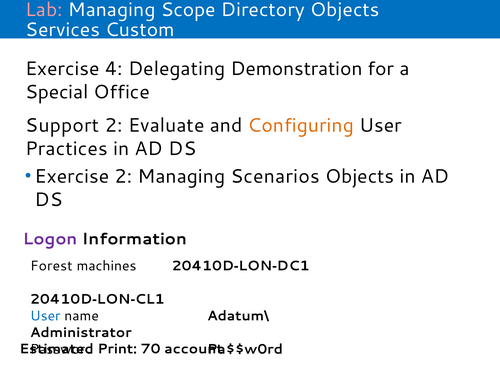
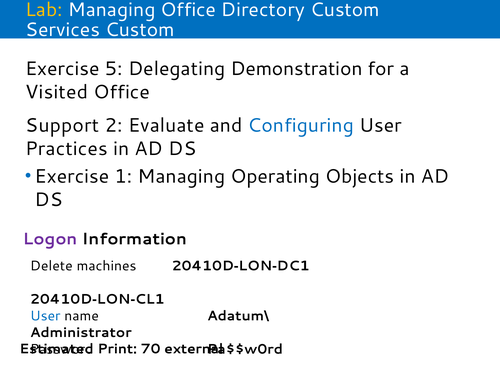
Lab colour: pink -> yellow
Managing Scope: Scope -> Office
Directory Objects: Objects -> Custom
4: 4 -> 5
Special: Special -> Visited
Configuring colour: orange -> blue
Exercise 2: 2 -> 1
Scenarios: Scenarios -> Operating
Forest: Forest -> Delete
account: account -> external
